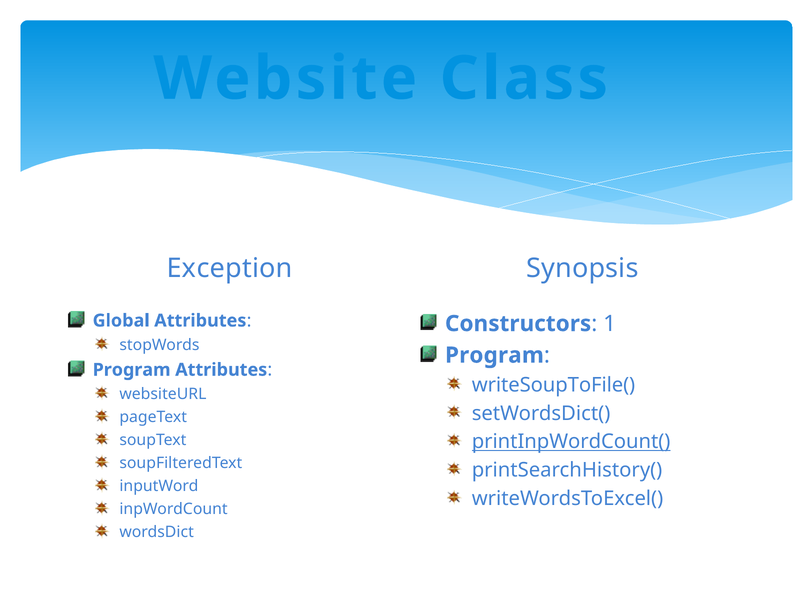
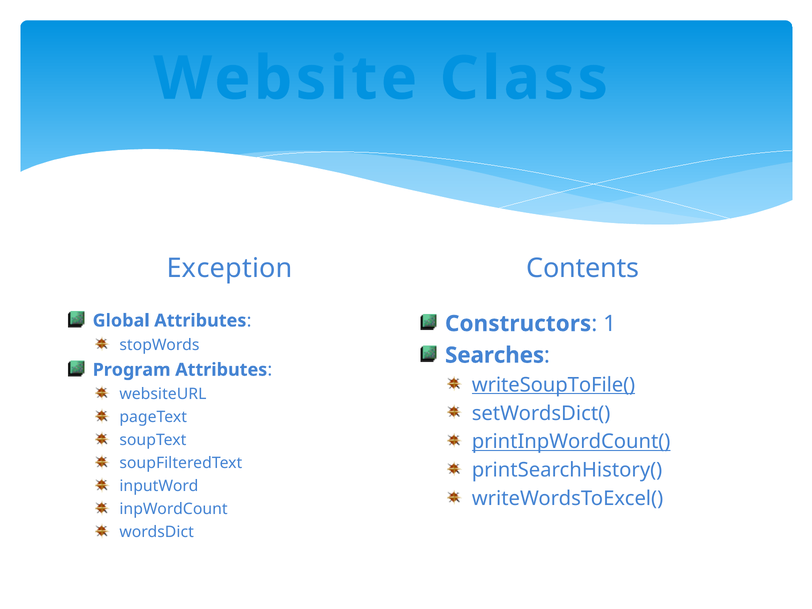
Synopsis: Synopsis -> Contents
Program at (494, 355): Program -> Searches
writeSoupToFile( underline: none -> present
